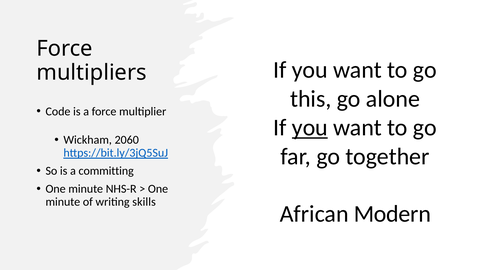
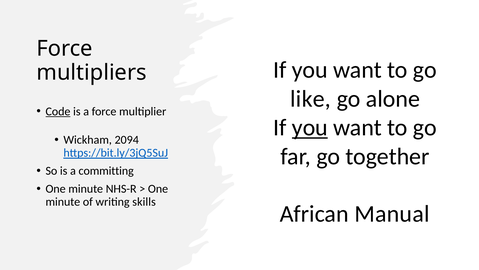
this: this -> like
Code underline: none -> present
2060: 2060 -> 2094
Modern: Modern -> Manual
